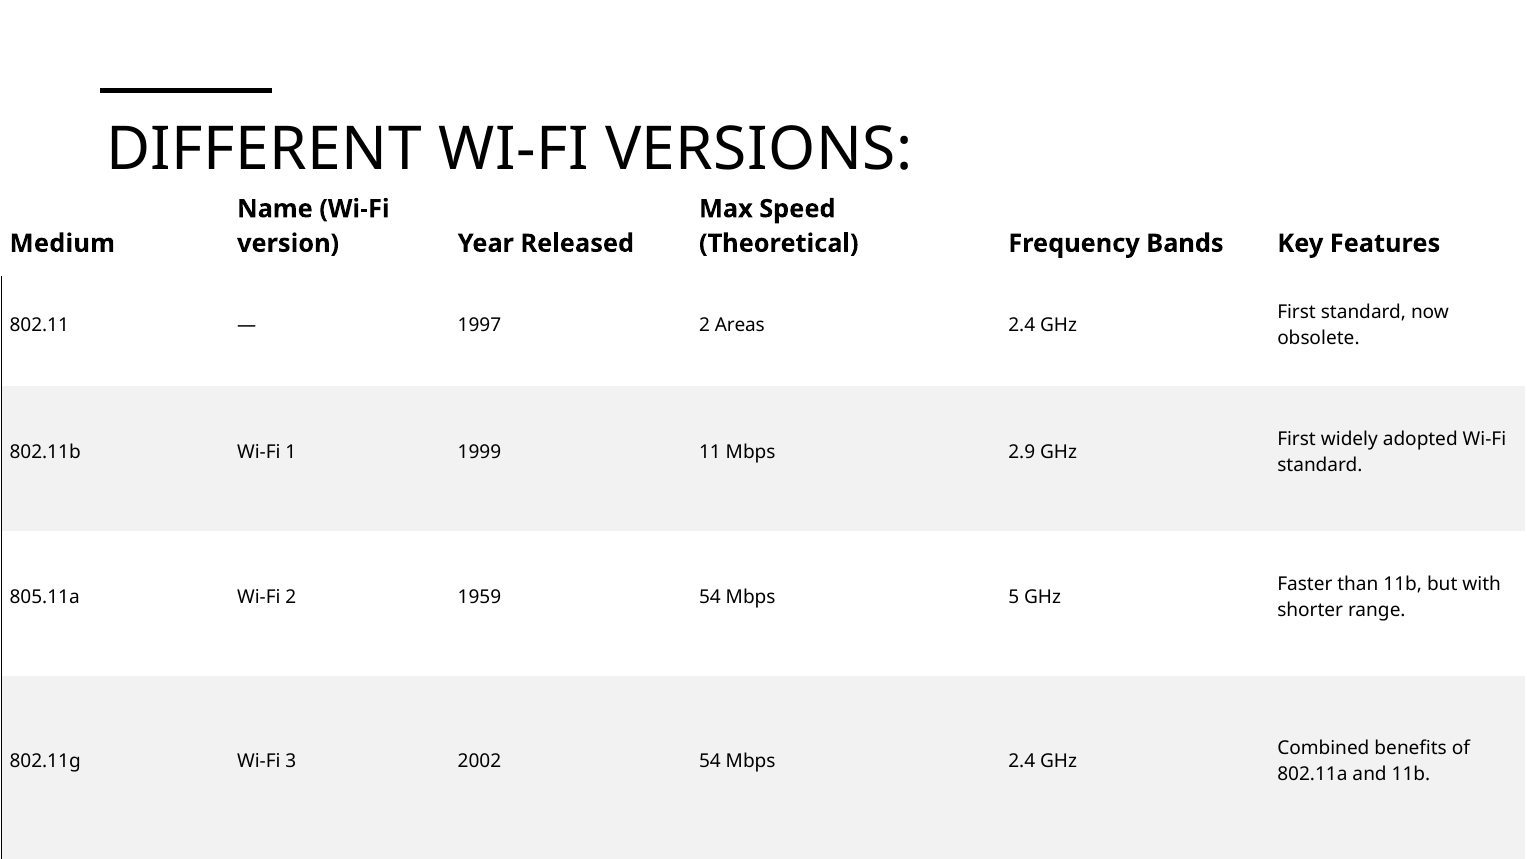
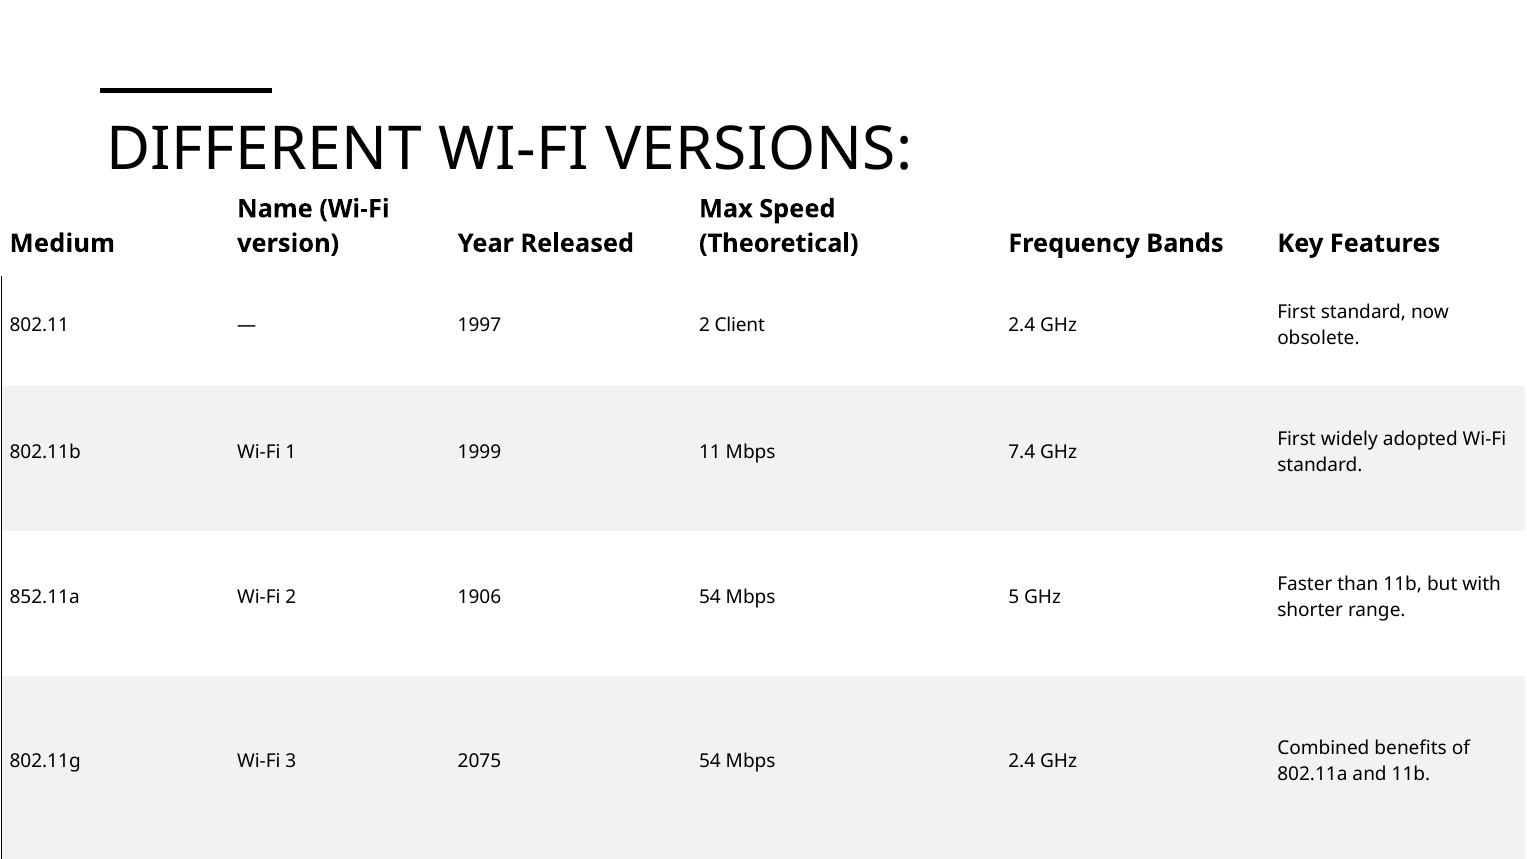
Areas: Areas -> Client
2.9: 2.9 -> 7.4
805.11a: 805.11a -> 852.11a
1959: 1959 -> 1906
2002: 2002 -> 2075
